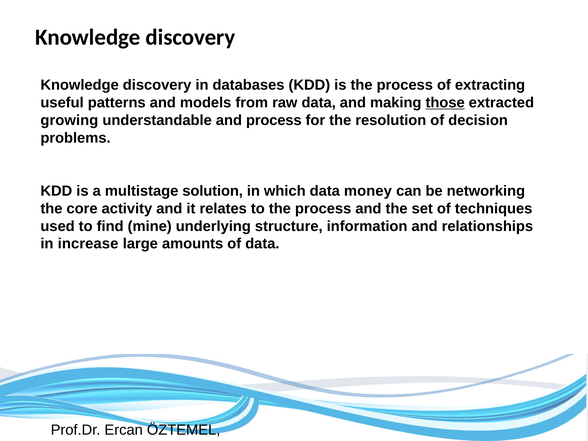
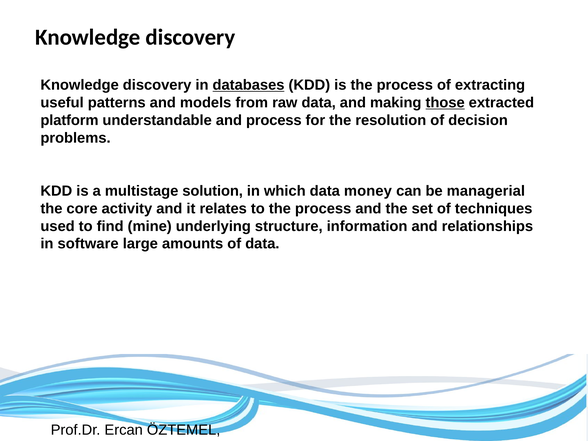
databases underline: none -> present
growing: growing -> platform
networking: networking -> managerial
increase: increase -> software
